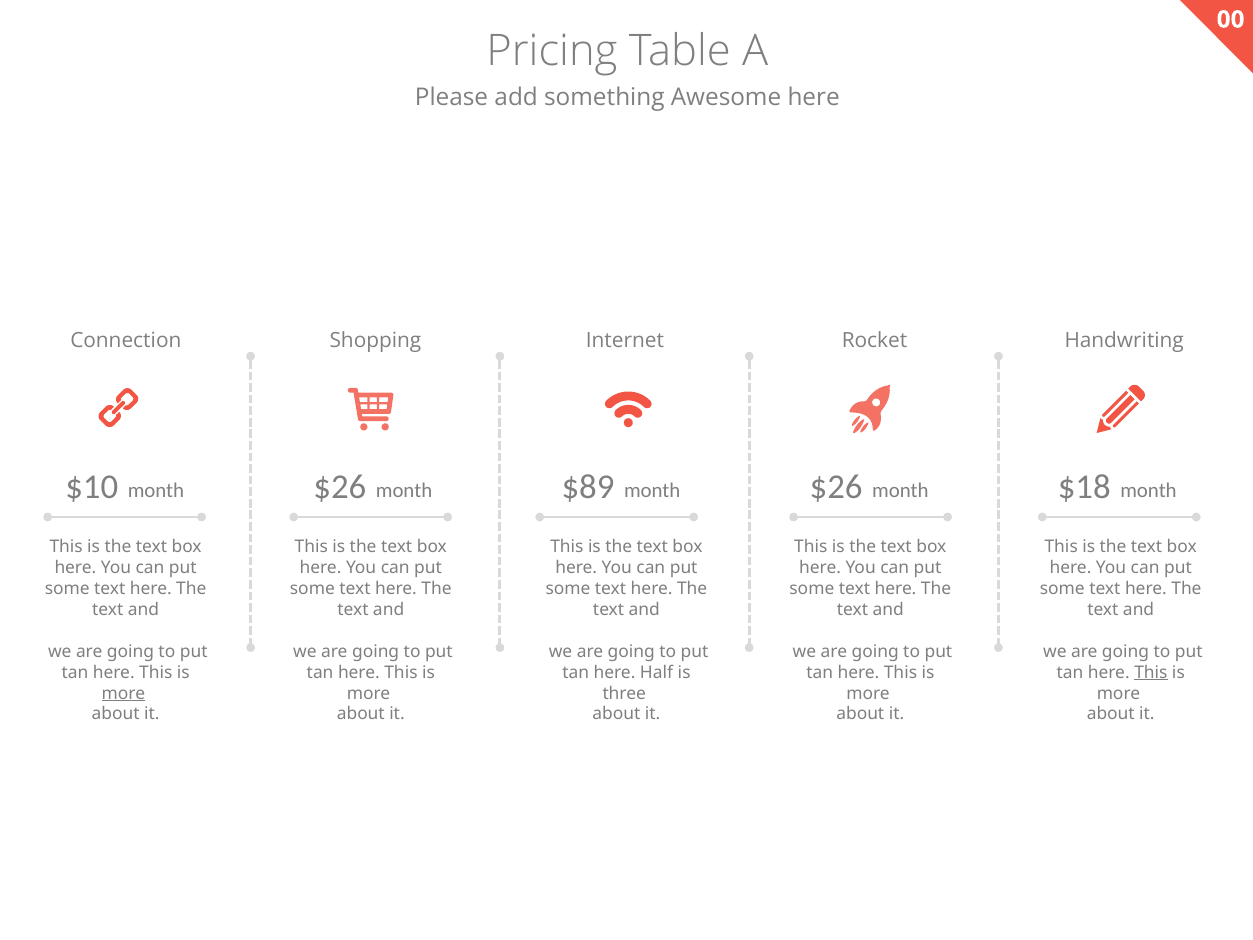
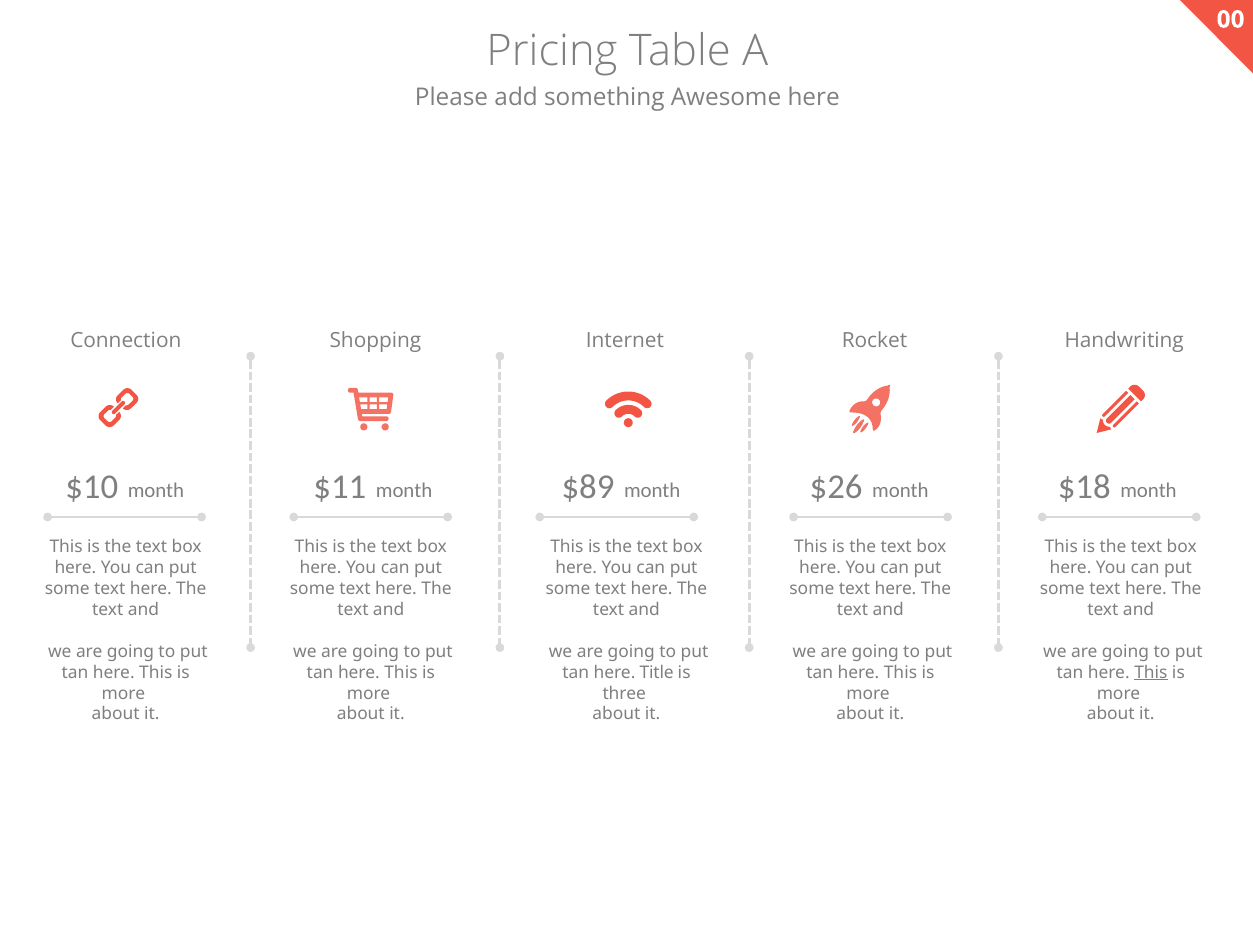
$10 month $26: $26 -> $11
Half: Half -> Title
more at (123, 693) underline: present -> none
